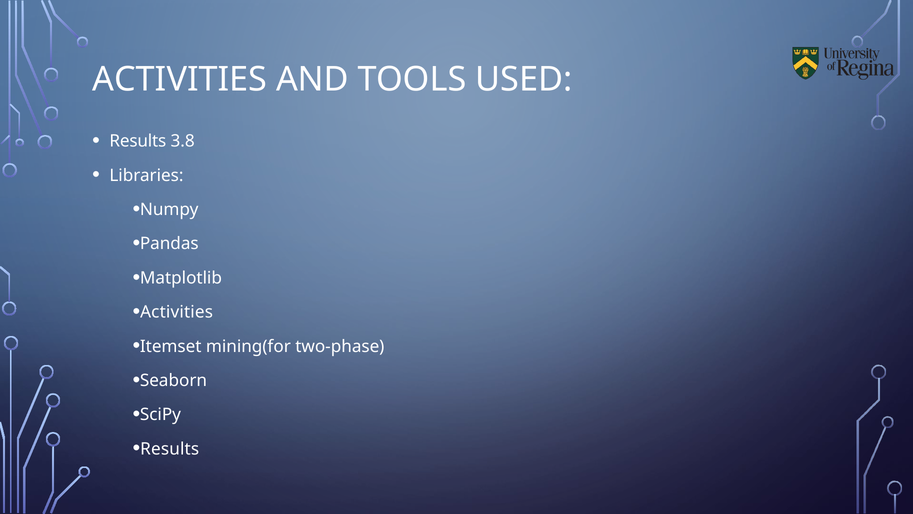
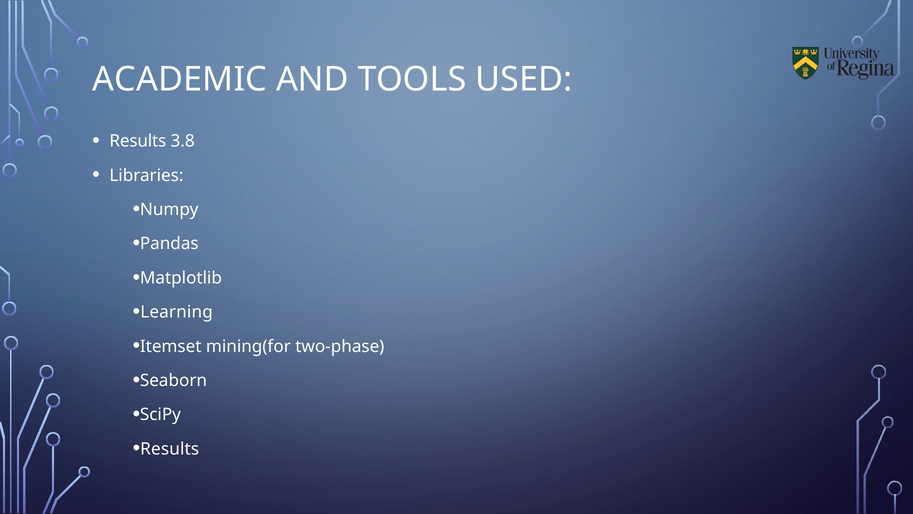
ACTIVITIES at (180, 79): ACTIVITIES -> ACADEMIC
Activities at (177, 312): Activities -> Learning
